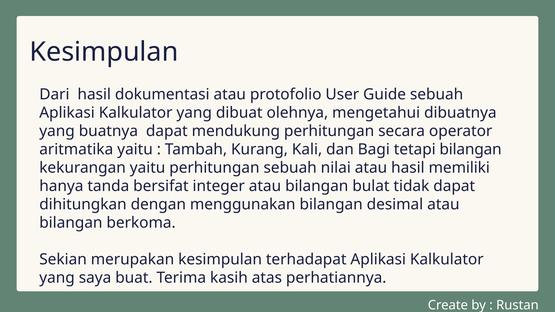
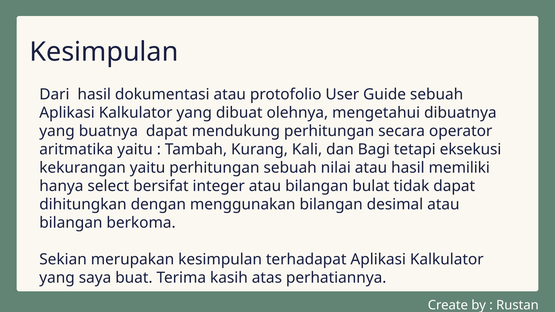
tetapi bilangan: bilangan -> eksekusi
tanda: tanda -> select
